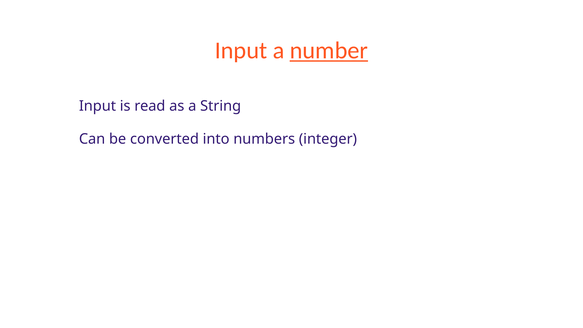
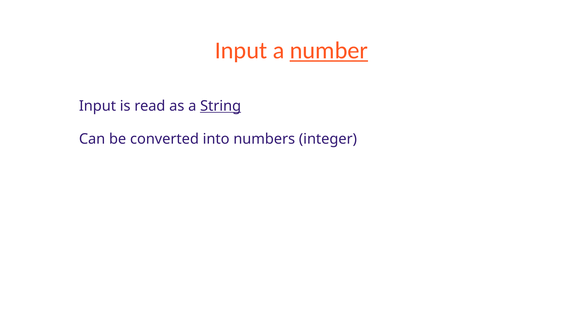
String underline: none -> present
